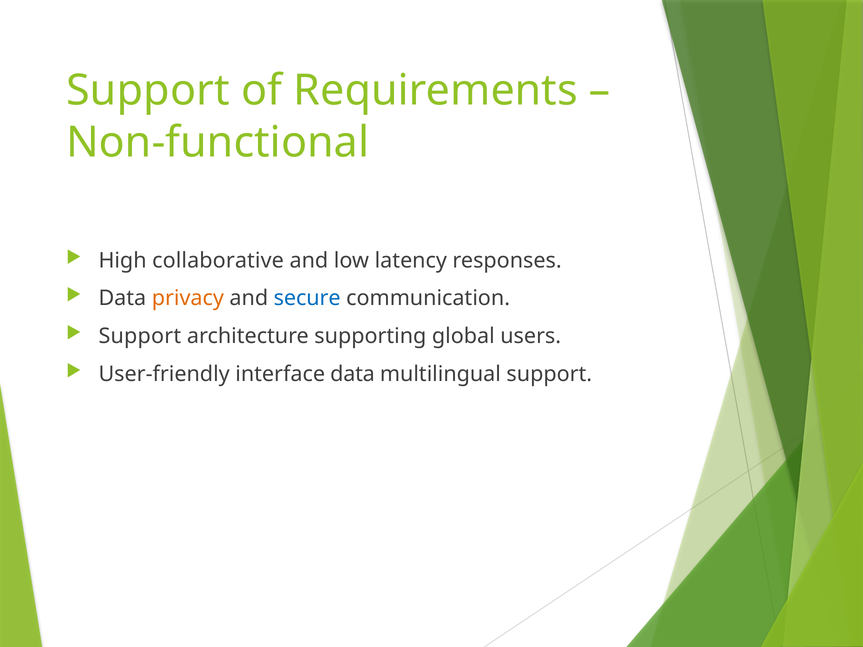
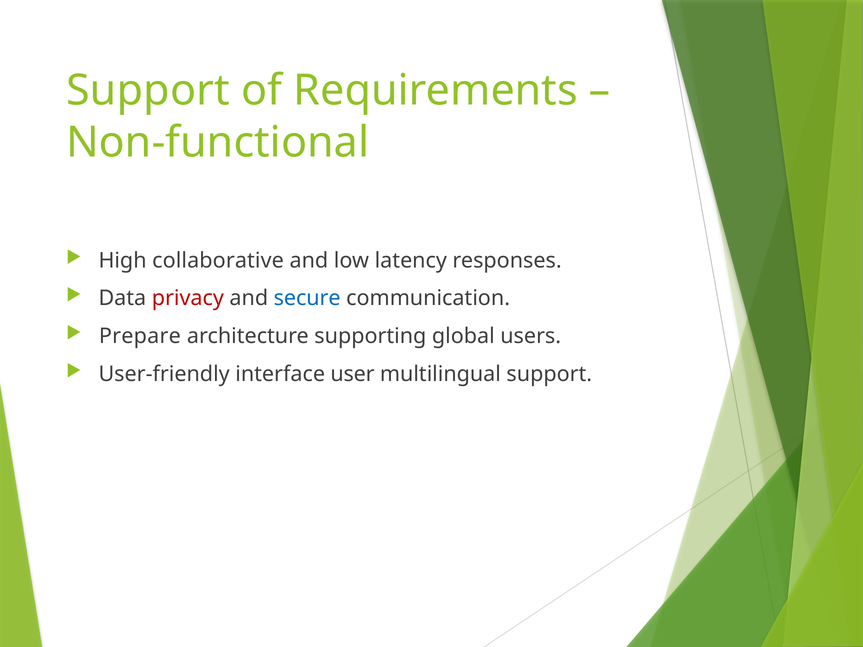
privacy colour: orange -> red
Support at (140, 336): Support -> Prepare
interface data: data -> user
